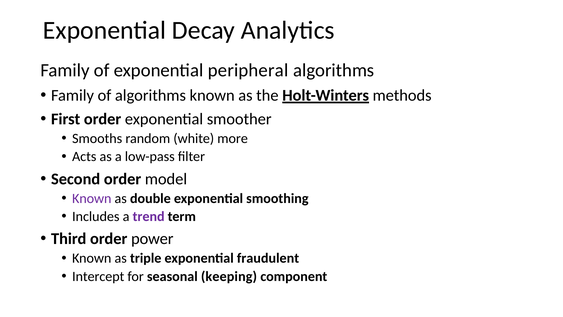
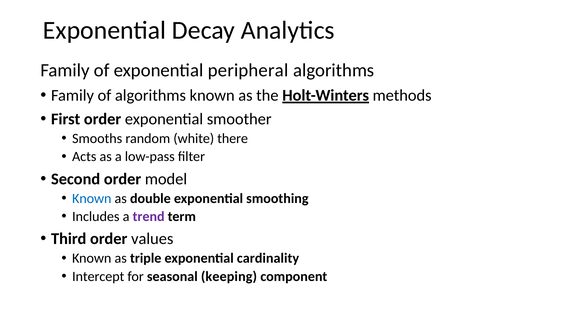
more: more -> there
Known at (92, 198) colour: purple -> blue
power: power -> values
fraudulent: fraudulent -> cardinality
